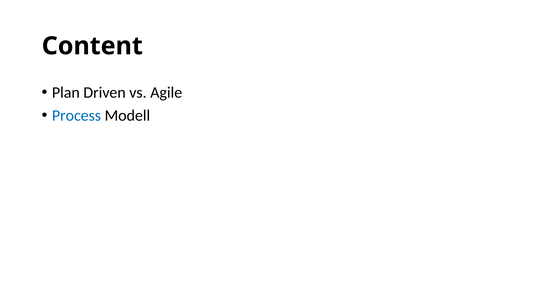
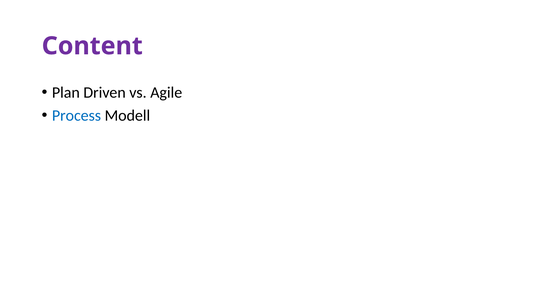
Content colour: black -> purple
